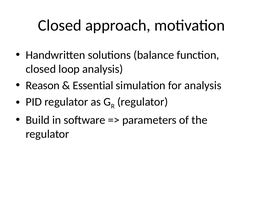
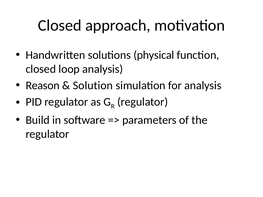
balance: balance -> physical
Essential: Essential -> Solution
